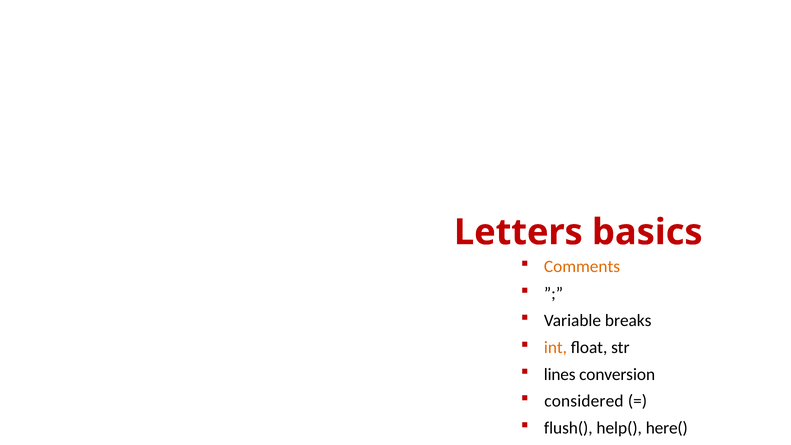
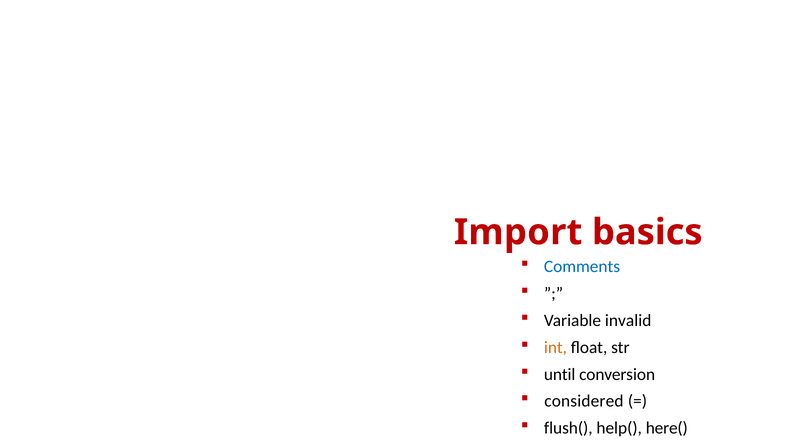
Letters: Letters -> Import
Comments colour: orange -> blue
breaks: breaks -> invalid
lines: lines -> until
